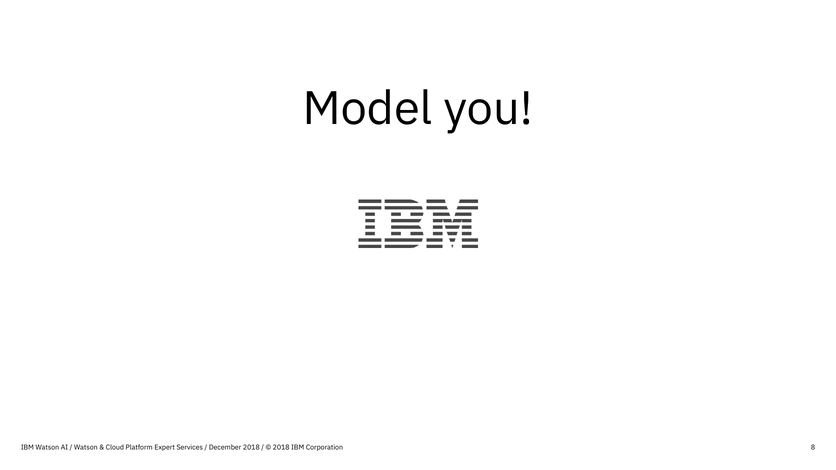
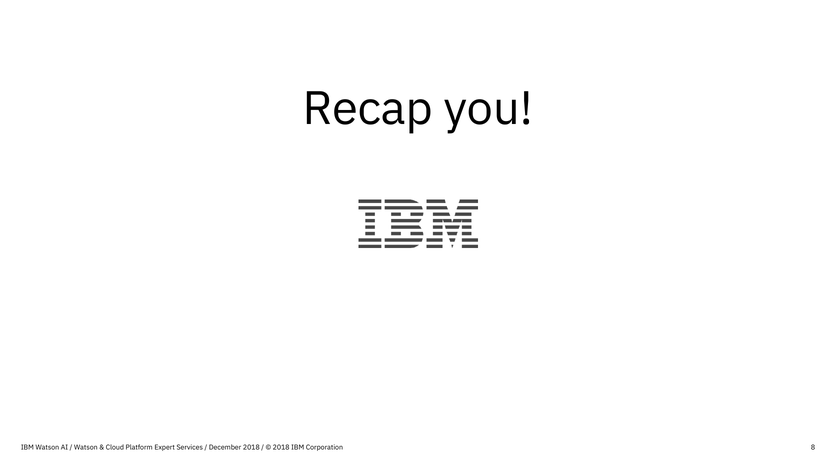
Model: Model -> Recap
